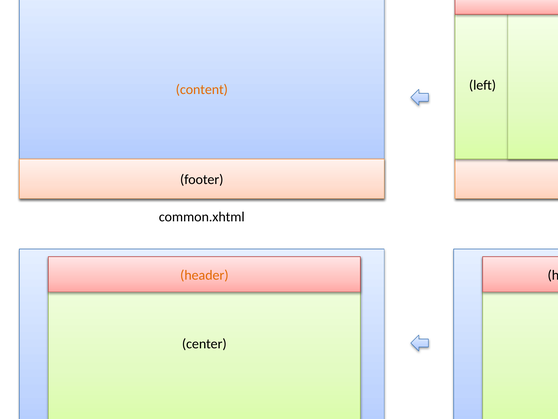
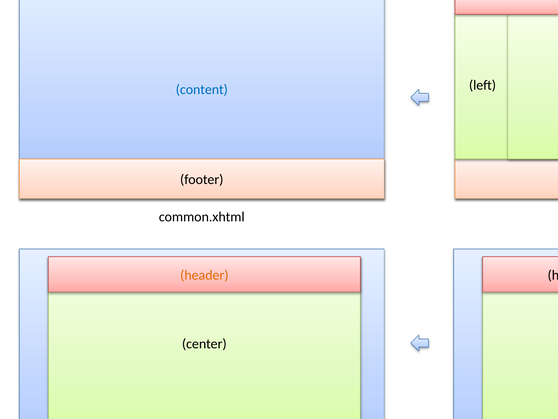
content colour: orange -> blue
